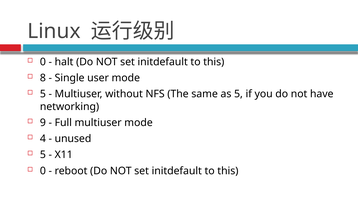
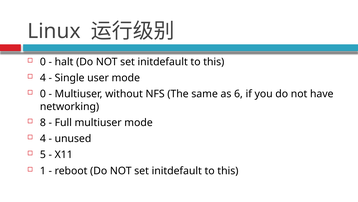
8 at (43, 78): 8 -> 4
5 at (43, 94): 5 -> 0
as 5: 5 -> 6
9: 9 -> 8
0 at (43, 170): 0 -> 1
